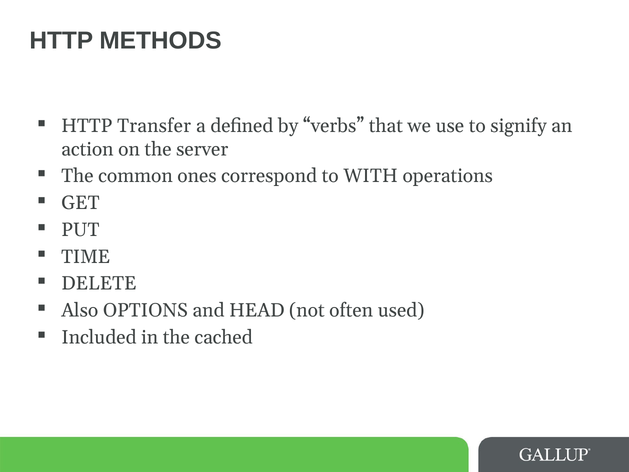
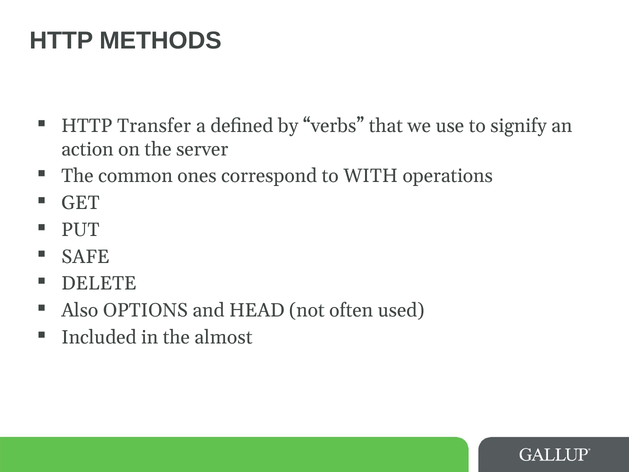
TIME: TIME -> SAFE
cached: cached -> almost
